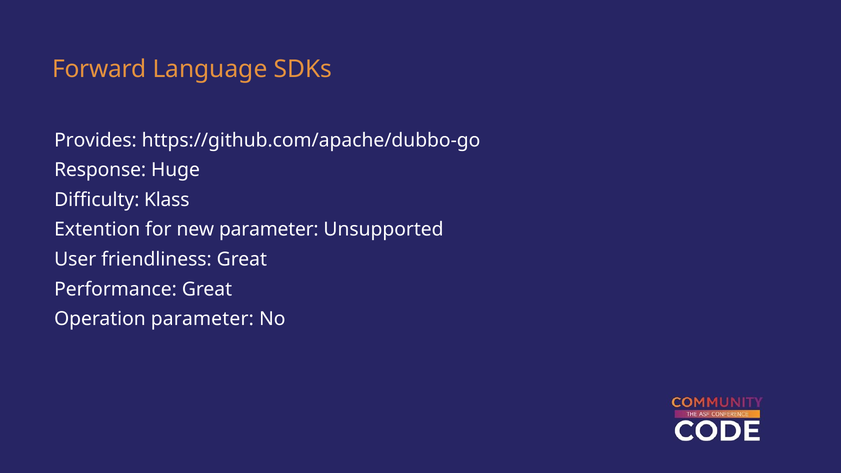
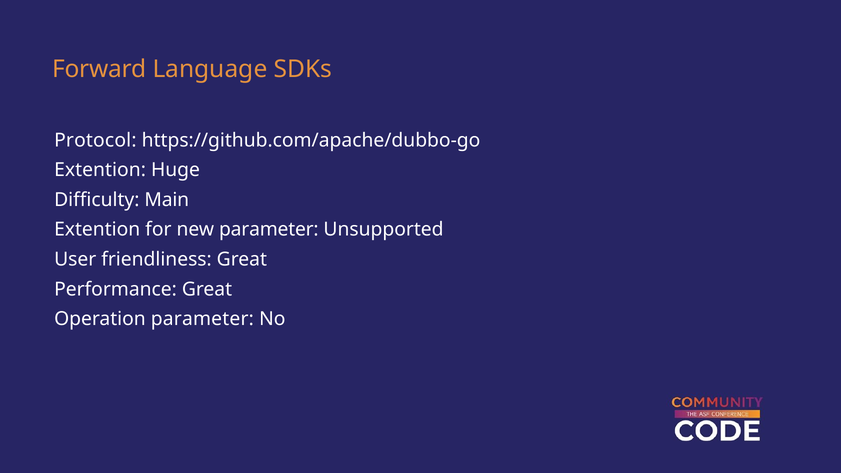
Provides: Provides -> Protocol
Response at (100, 170): Response -> Extention
Klass: Klass -> Main
